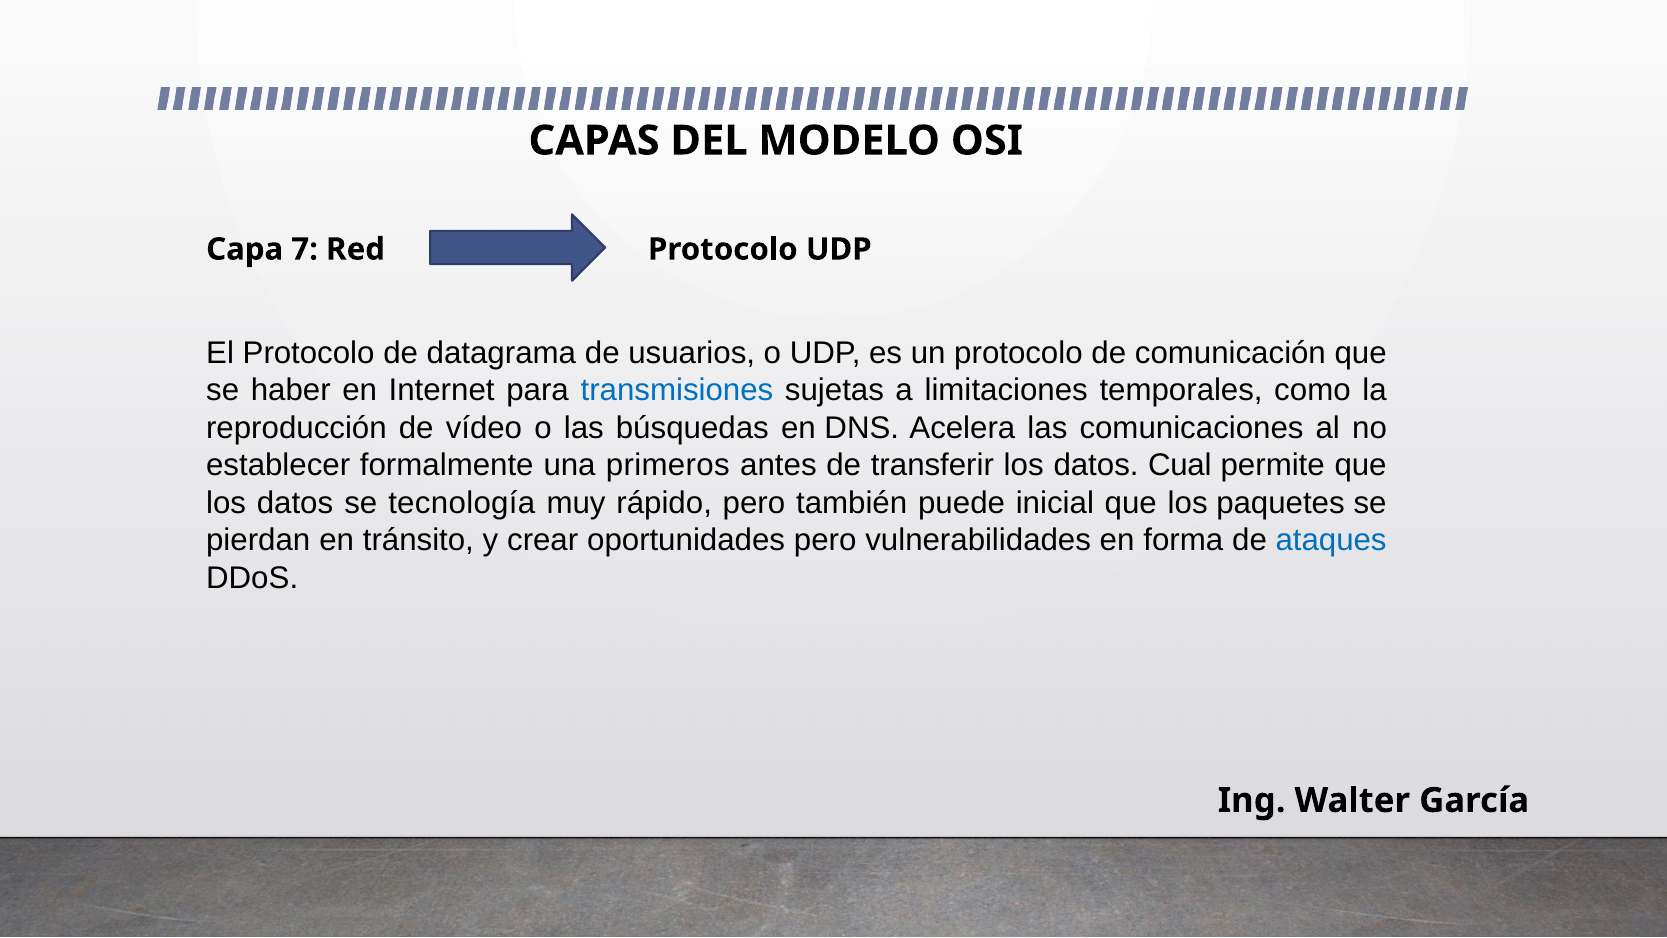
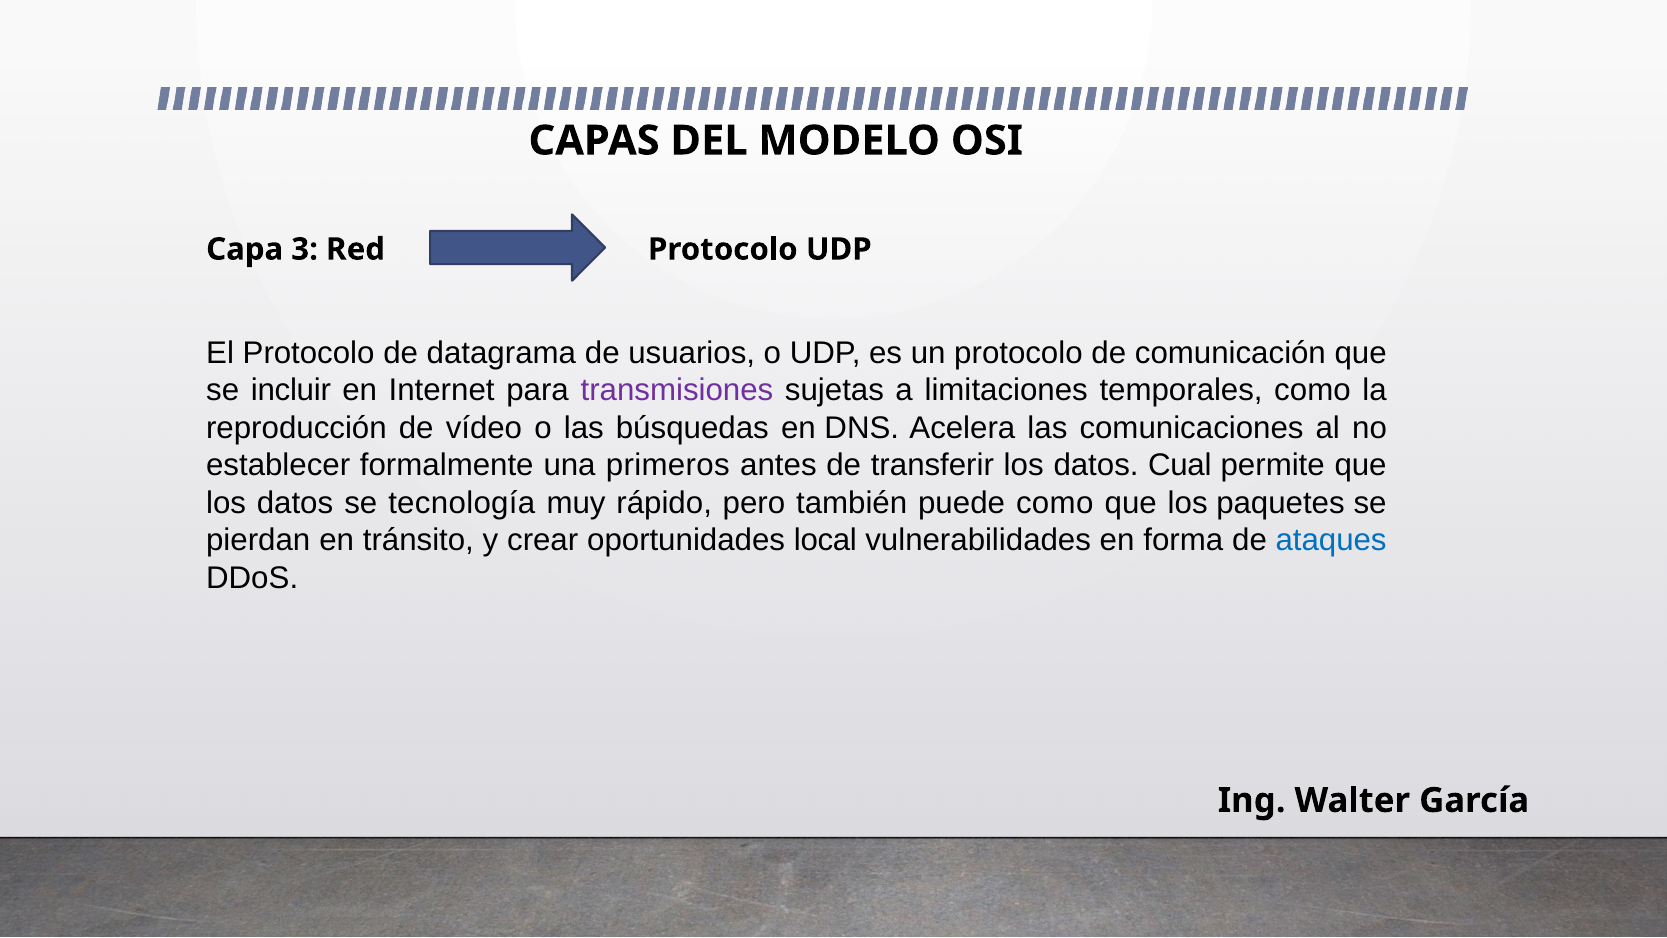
7: 7 -> 3
haber: haber -> incluir
transmisiones colour: blue -> purple
puede inicial: inicial -> como
oportunidades pero: pero -> local
